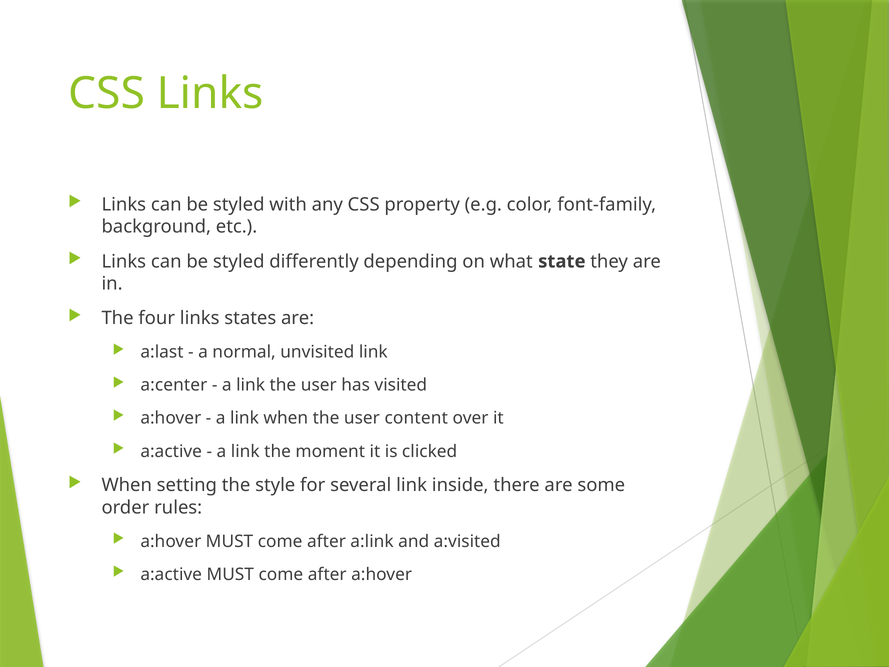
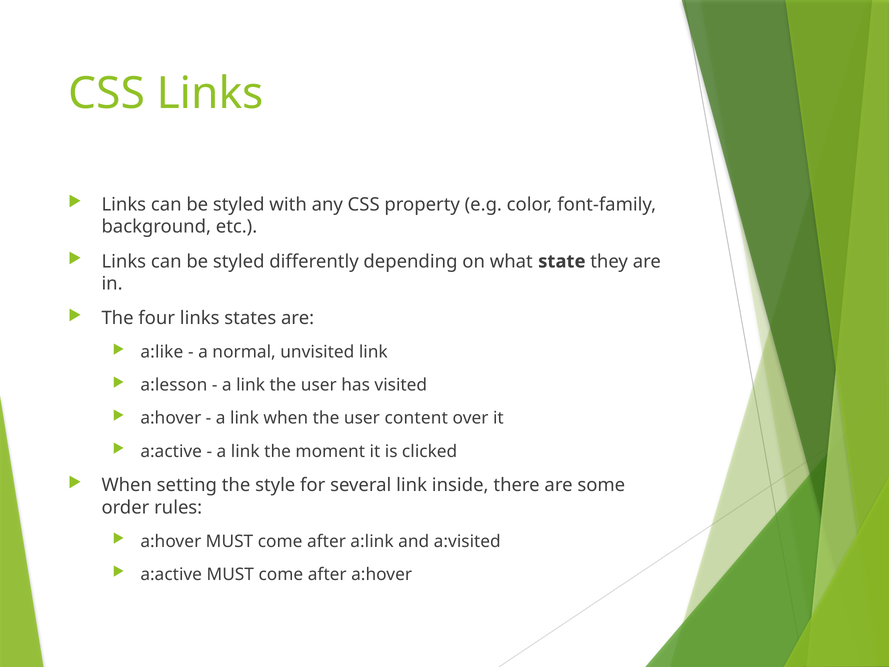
a:last: a:last -> a:like
a:center: a:center -> a:lesson
